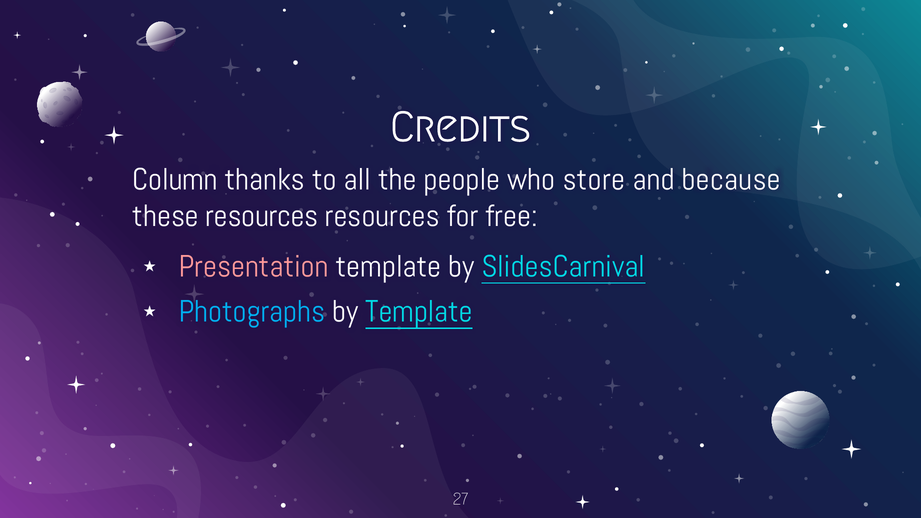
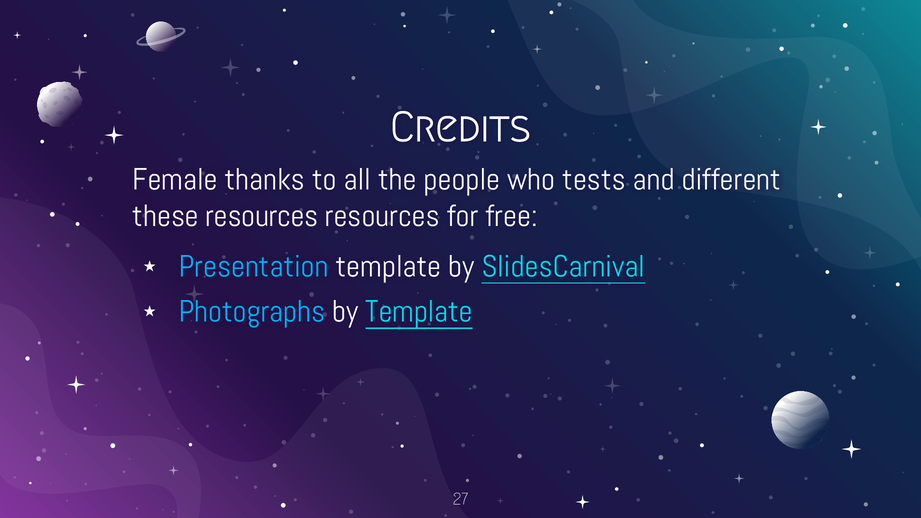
Column: Column -> Female
store: store -> tests
because: because -> different
Presentation colour: pink -> light blue
